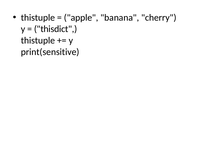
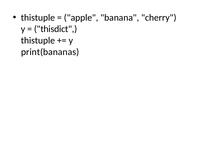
print(sensitive: print(sensitive -> print(bananas
